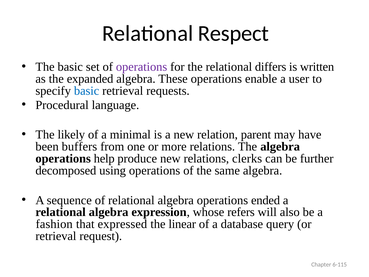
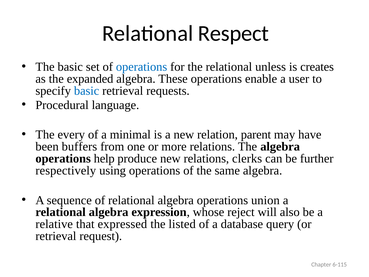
operations at (142, 67) colour: purple -> blue
differs: differs -> unless
written: written -> creates
likely: likely -> every
decomposed: decomposed -> respectively
ended: ended -> union
refers: refers -> reject
fashion: fashion -> relative
linear: linear -> listed
